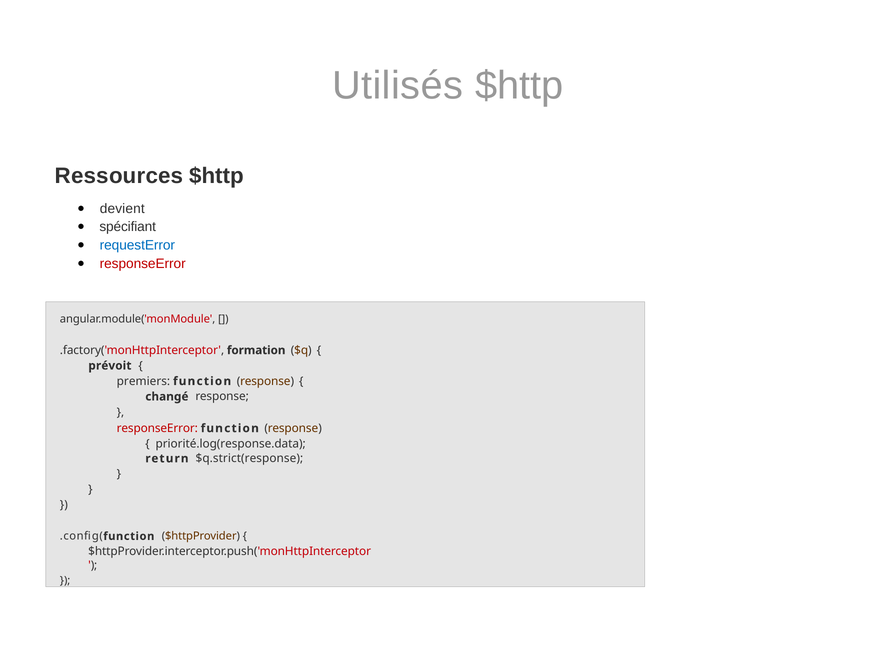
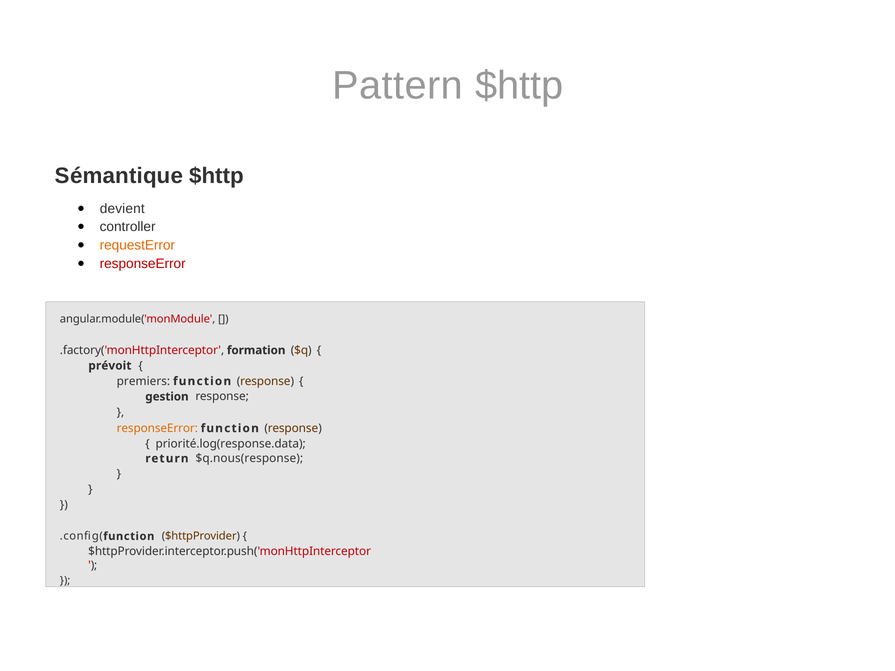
Utilisés: Utilisés -> Pattern
Ressources: Ressources -> Sémantique
spécifiant: spécifiant -> controller
requestError colour: blue -> orange
changé: changé -> gestion
responseError at (157, 428) colour: red -> orange
$q.strict(response: $q.strict(response -> $q.nous(response
